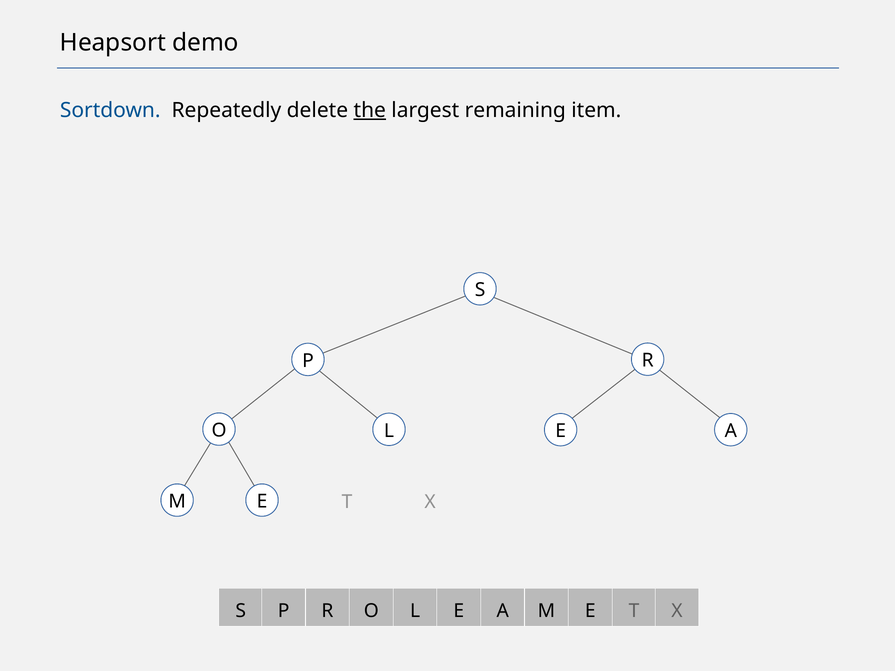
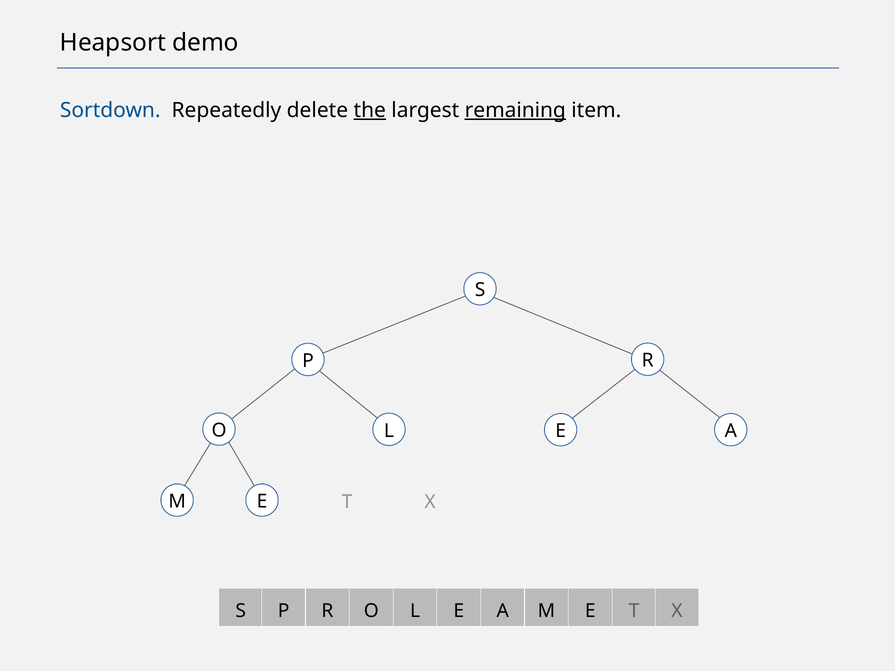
remaining underline: none -> present
